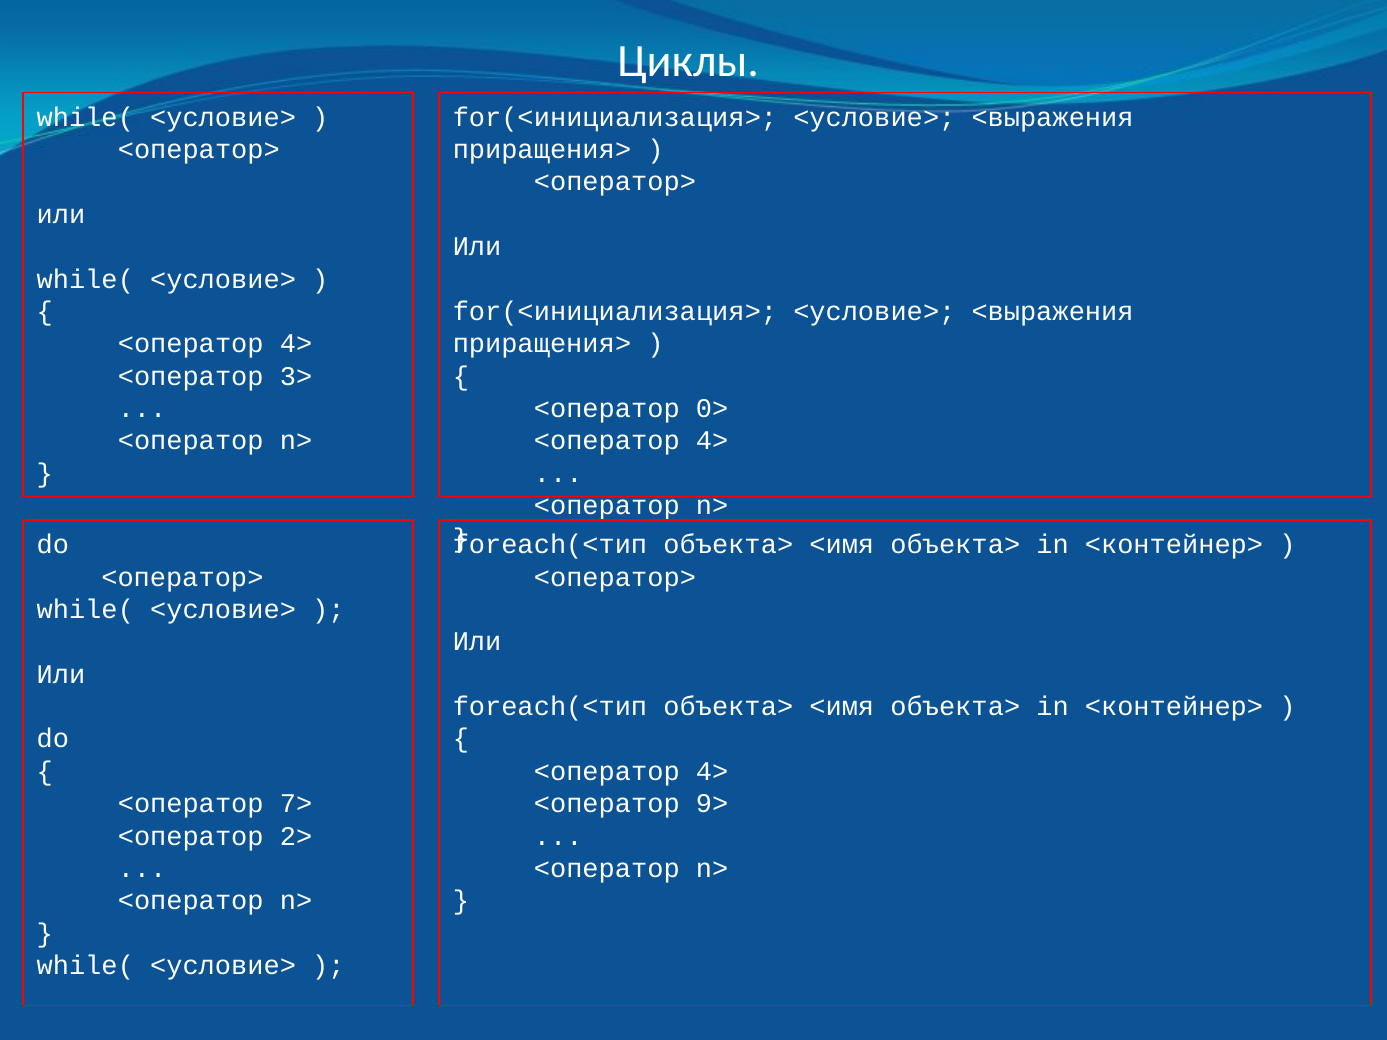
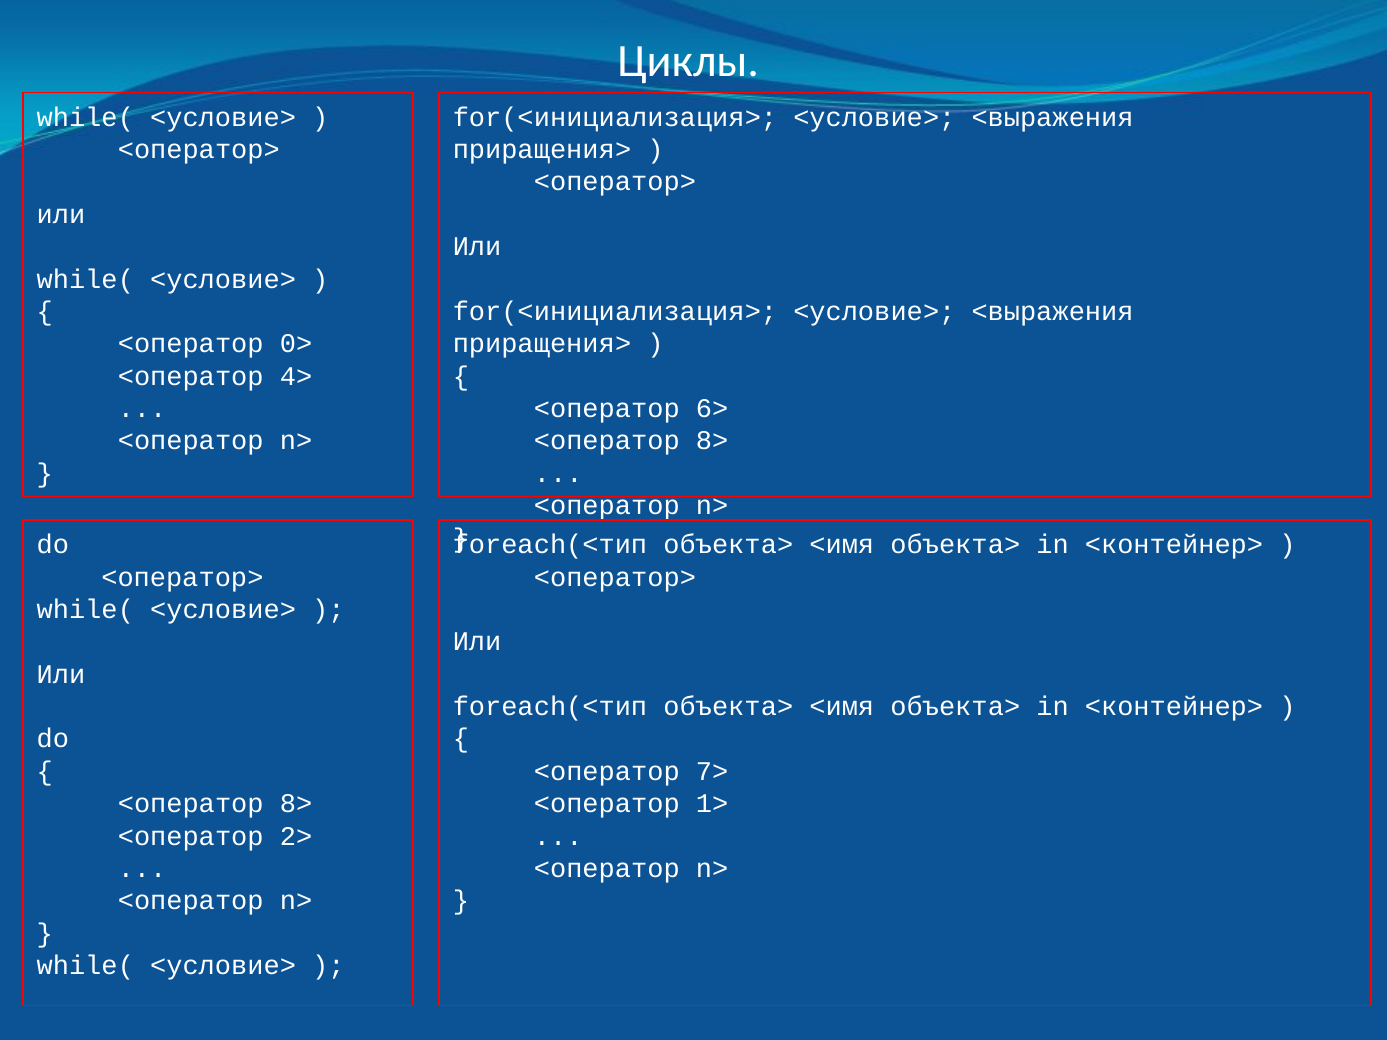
4> at (296, 344): 4> -> 0>
3>: 3> -> 4>
0>: 0> -> 6>
4> at (712, 441): 4> -> 8>
4> at (712, 772): 4> -> 7>
7> at (296, 804): 7> -> 8>
9>: 9> -> 1>
